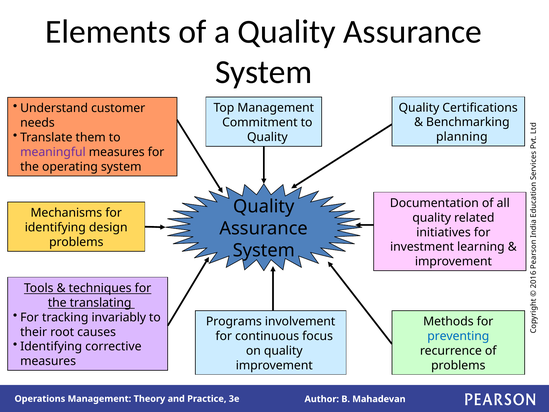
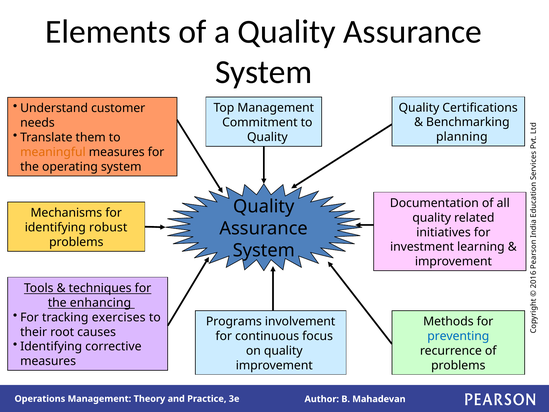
meaningful colour: purple -> orange
design: design -> robust
translating: translating -> enhancing
invariably: invariably -> exercises
